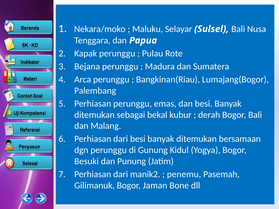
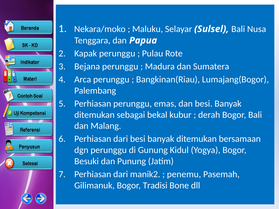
Jaman: Jaman -> Tradisi
